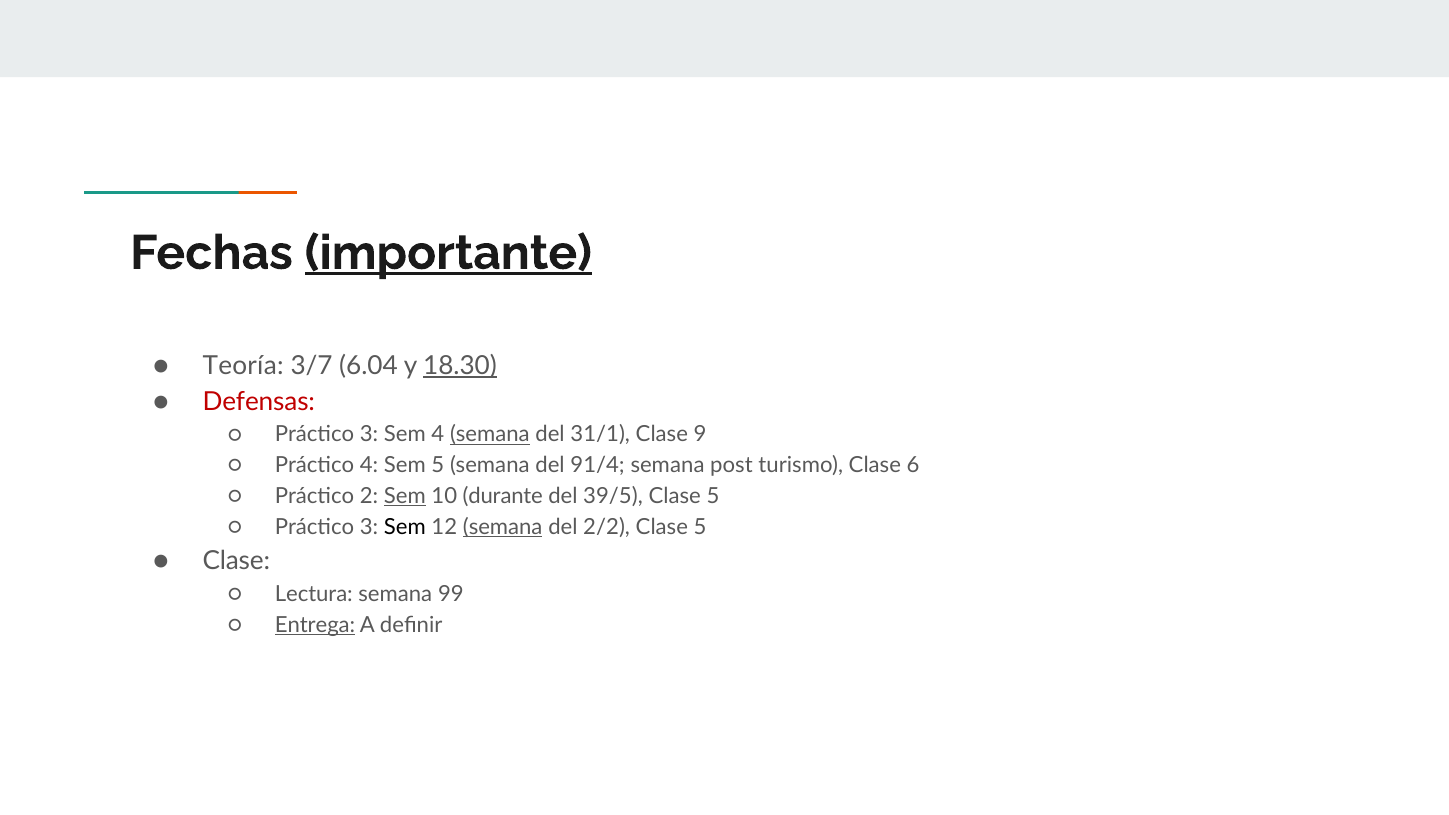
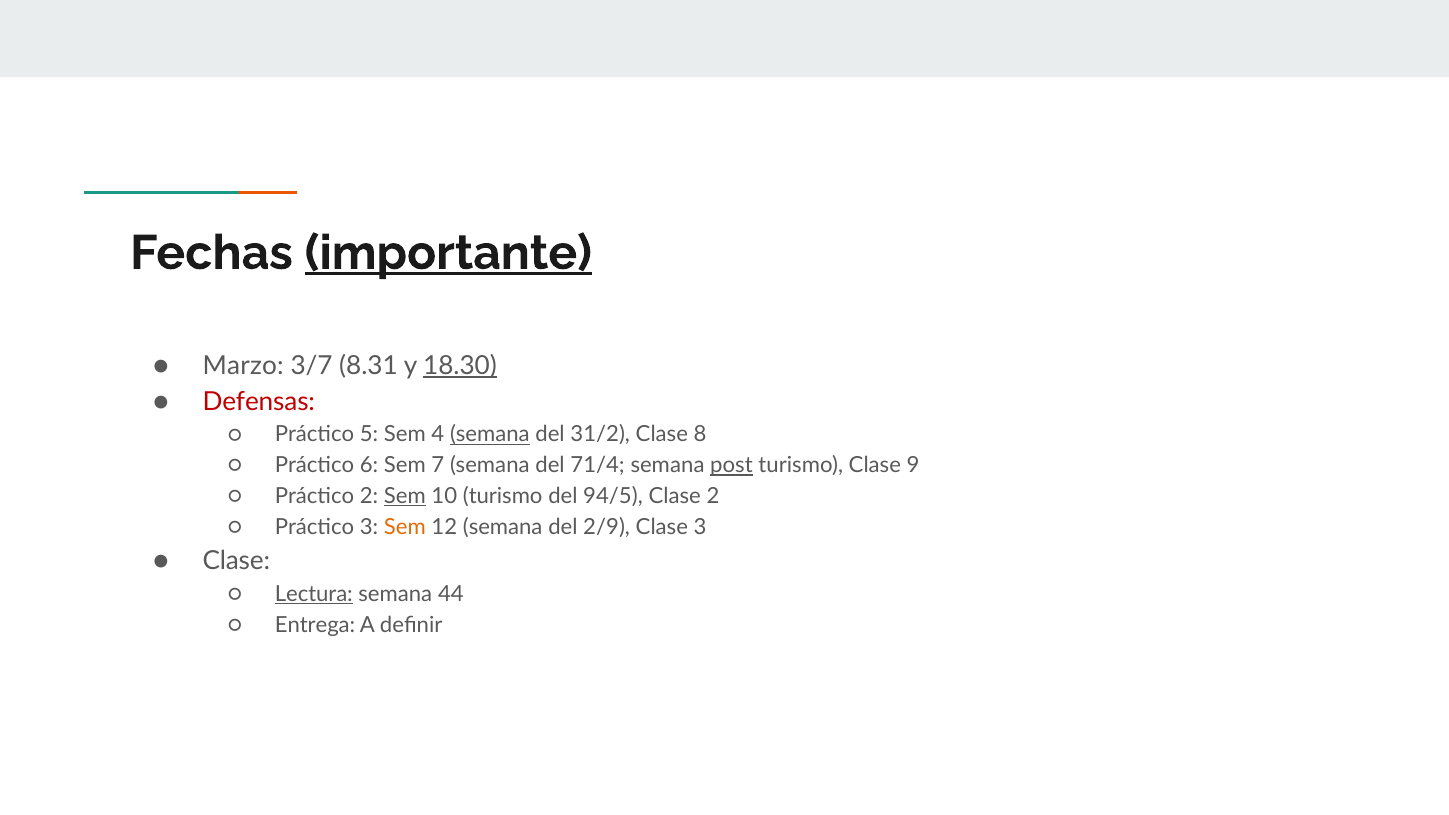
Teoría: Teoría -> Marzo
6.04: 6.04 -> 8.31
3 at (369, 435): 3 -> 5
31/1: 31/1 -> 31/2
9: 9 -> 8
Práctico 4: 4 -> 6
Sem 5: 5 -> 7
91/4: 91/4 -> 71/4
post underline: none -> present
6: 6 -> 9
10 durante: durante -> turismo
39/5: 39/5 -> 94/5
5 at (713, 496): 5 -> 2
Sem at (405, 527) colour: black -> orange
semana at (503, 527) underline: present -> none
2/2: 2/2 -> 2/9
5 at (700, 527): 5 -> 3
Lectura underline: none -> present
99: 99 -> 44
Entrega underline: present -> none
